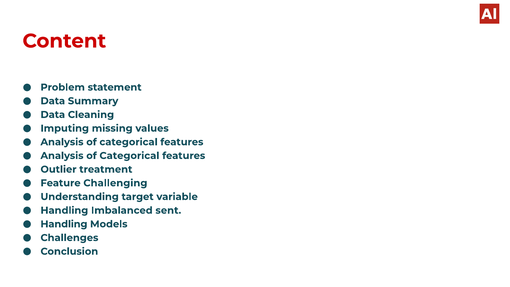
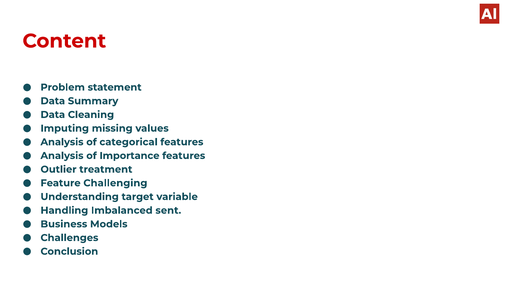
Categorical at (129, 156): Categorical -> Importance
Handling at (64, 224): Handling -> Business
